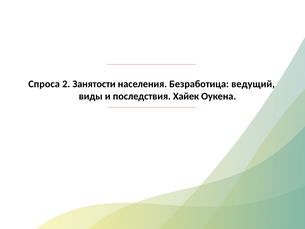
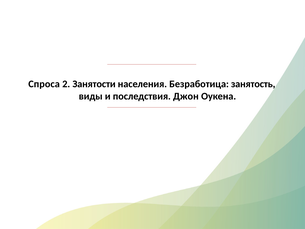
ведущий: ведущий -> занятость
Хайек: Хайек -> Джон
